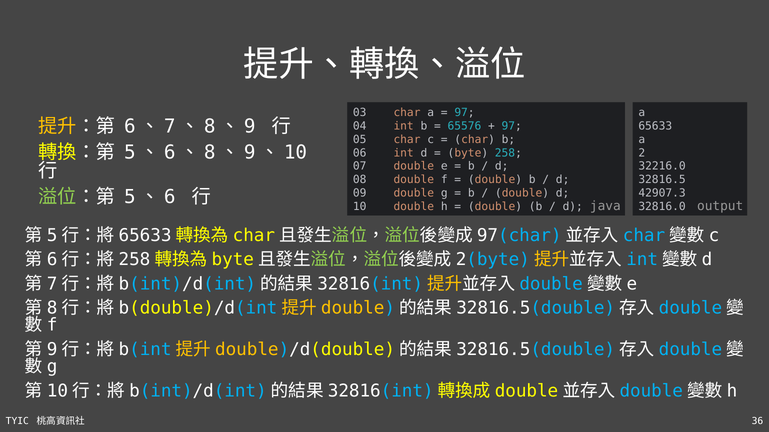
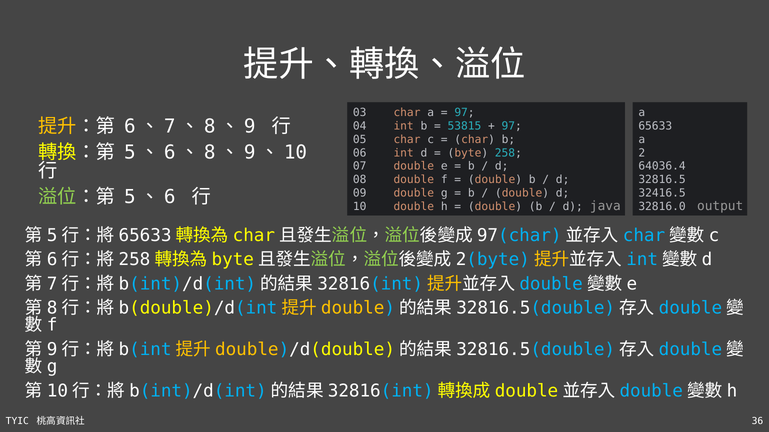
65576: 65576 -> 53815
32216.0: 32216.0 -> 64036.4
42907.3: 42907.3 -> 32416.5
